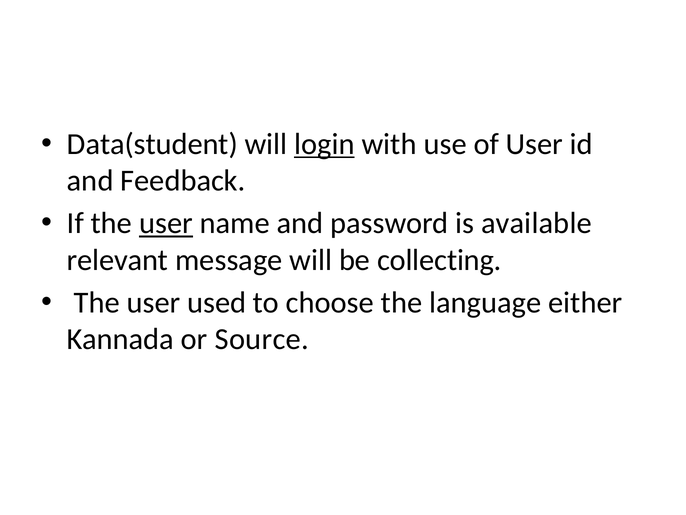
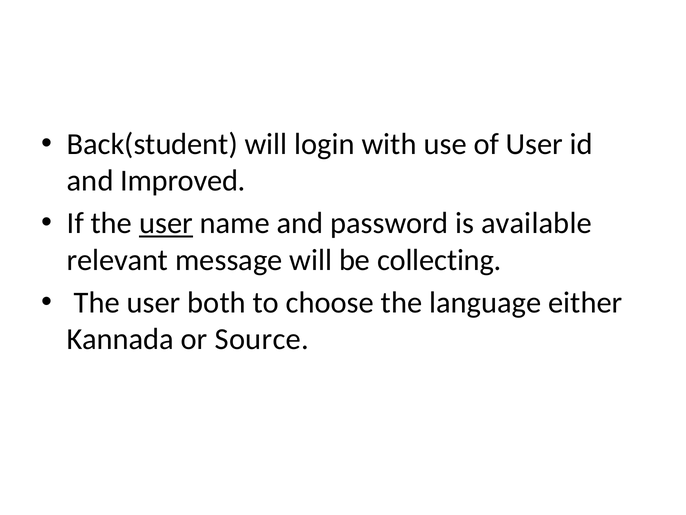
Data(student: Data(student -> Back(student
login underline: present -> none
Feedback: Feedback -> Improved
used: used -> both
